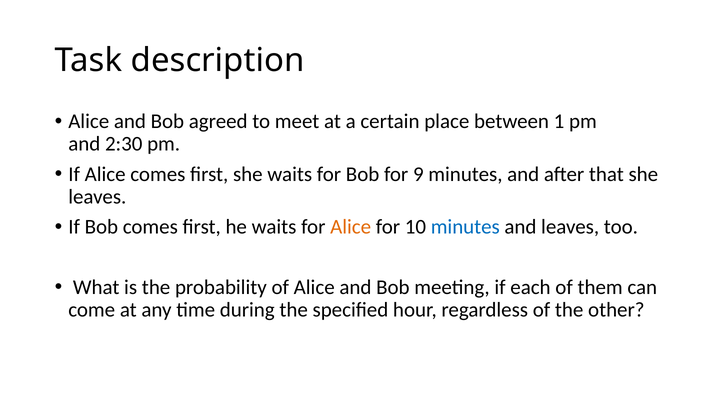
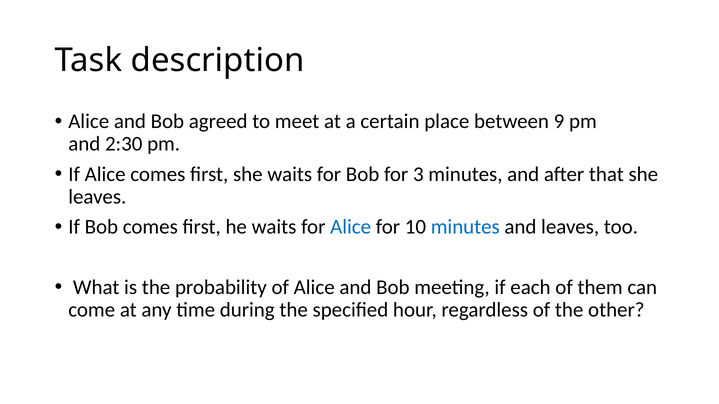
1: 1 -> 9
9: 9 -> 3
Alice at (351, 227) colour: orange -> blue
